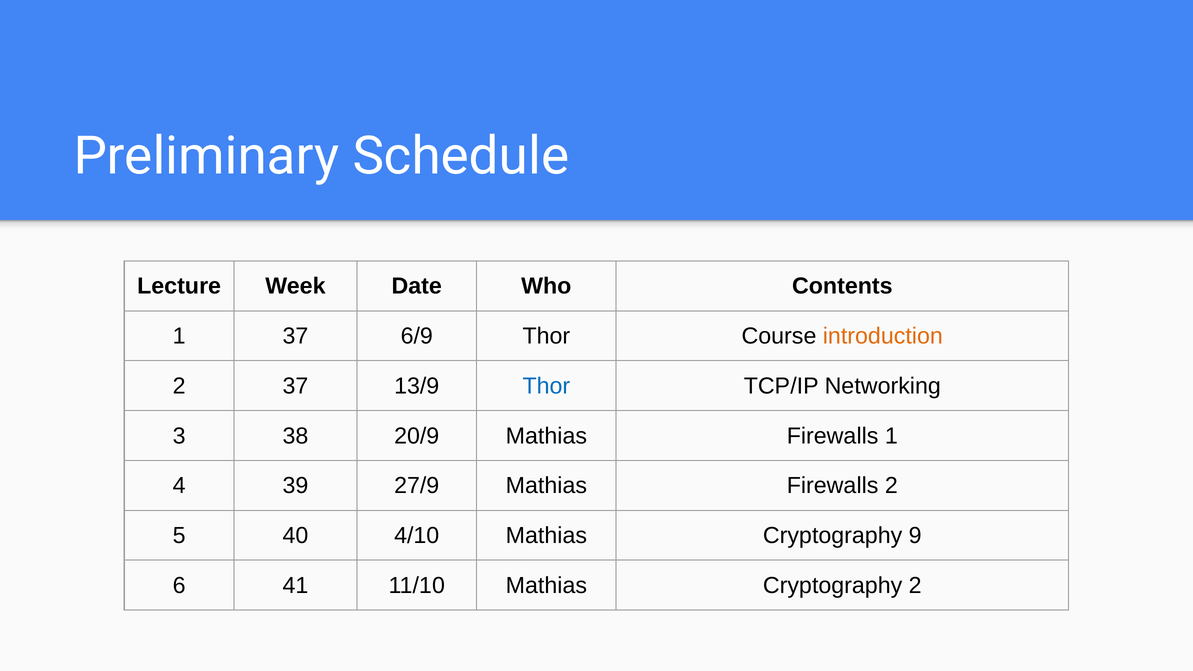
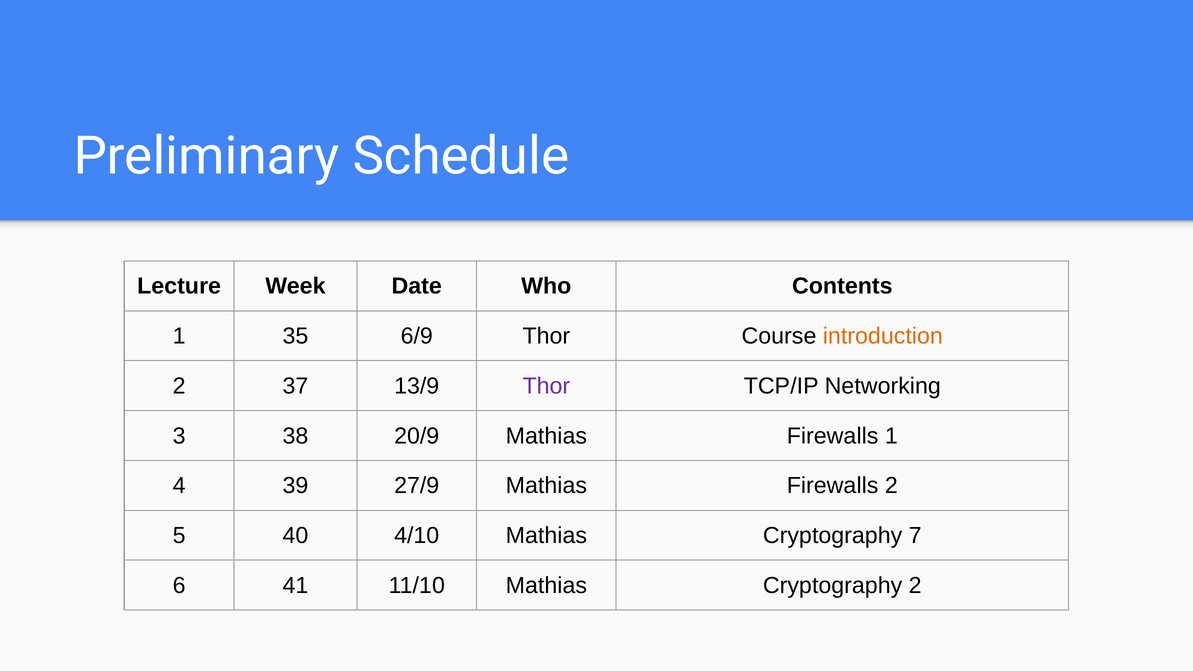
1 37: 37 -> 35
Thor at (546, 386) colour: blue -> purple
9: 9 -> 7
